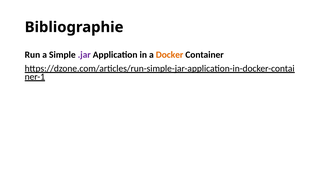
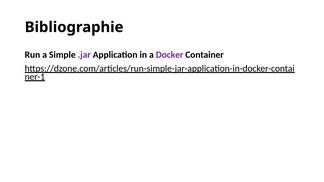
Docker colour: orange -> purple
